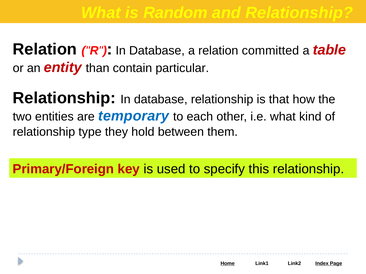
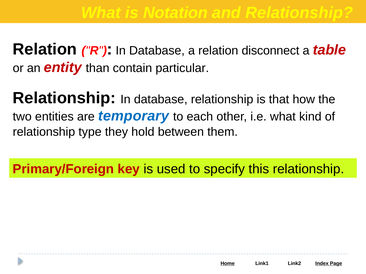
Random: Random -> Notation
committed: committed -> disconnect
